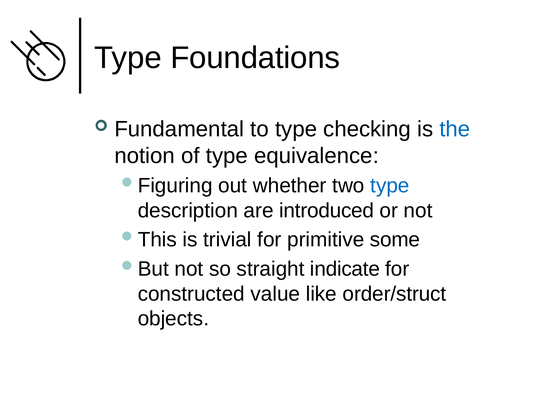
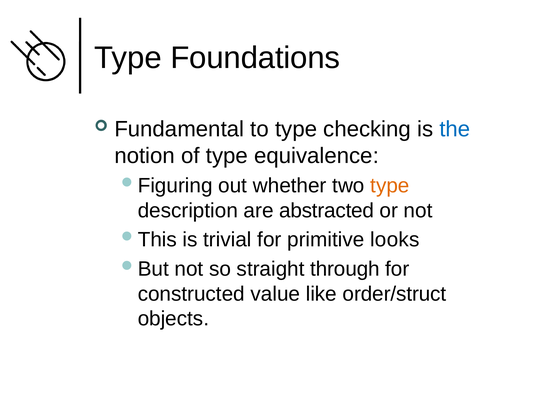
type at (390, 185) colour: blue -> orange
introduced: introduced -> abstracted
some: some -> looks
indicate: indicate -> through
